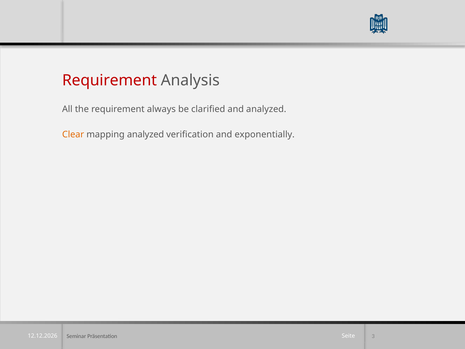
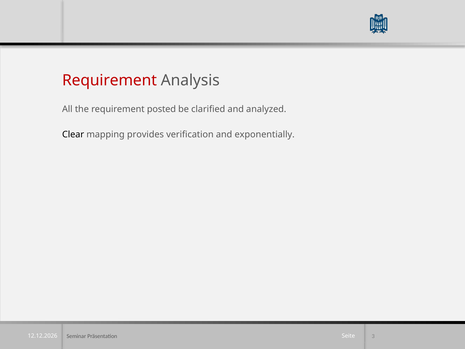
always: always -> posted
Clear colour: orange -> black
mapping analyzed: analyzed -> provides
